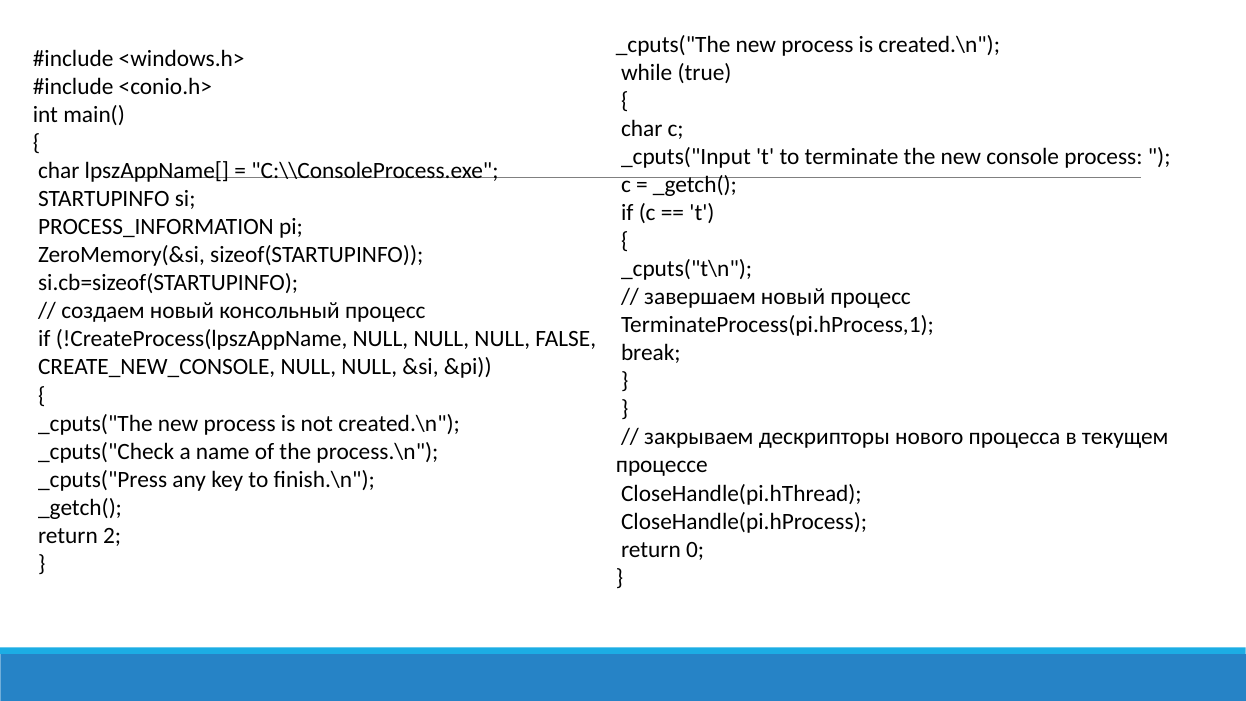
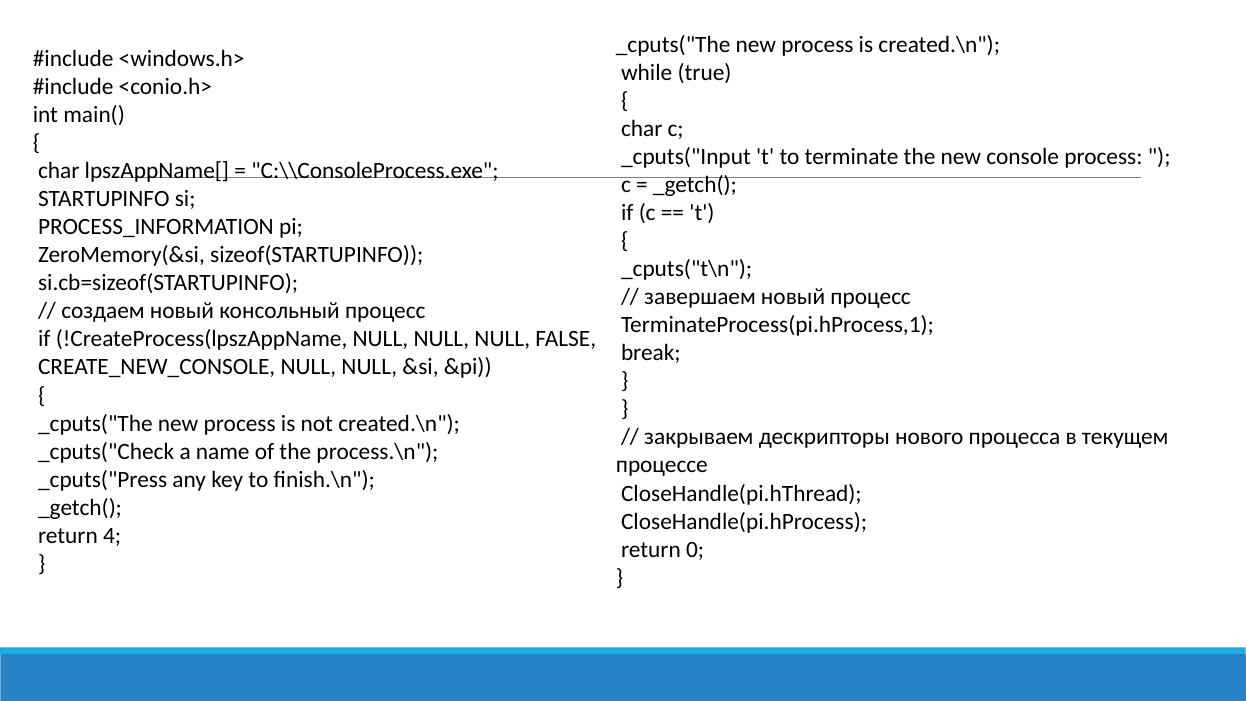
2: 2 -> 4
